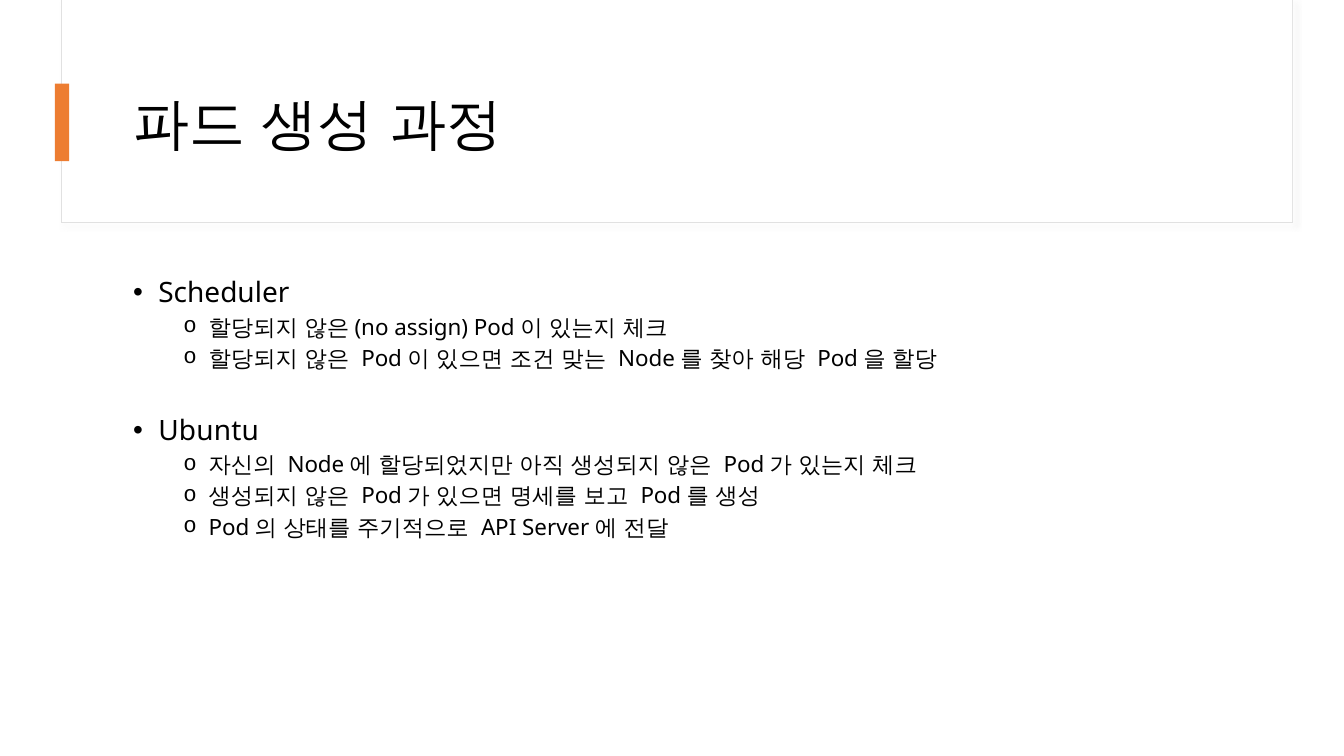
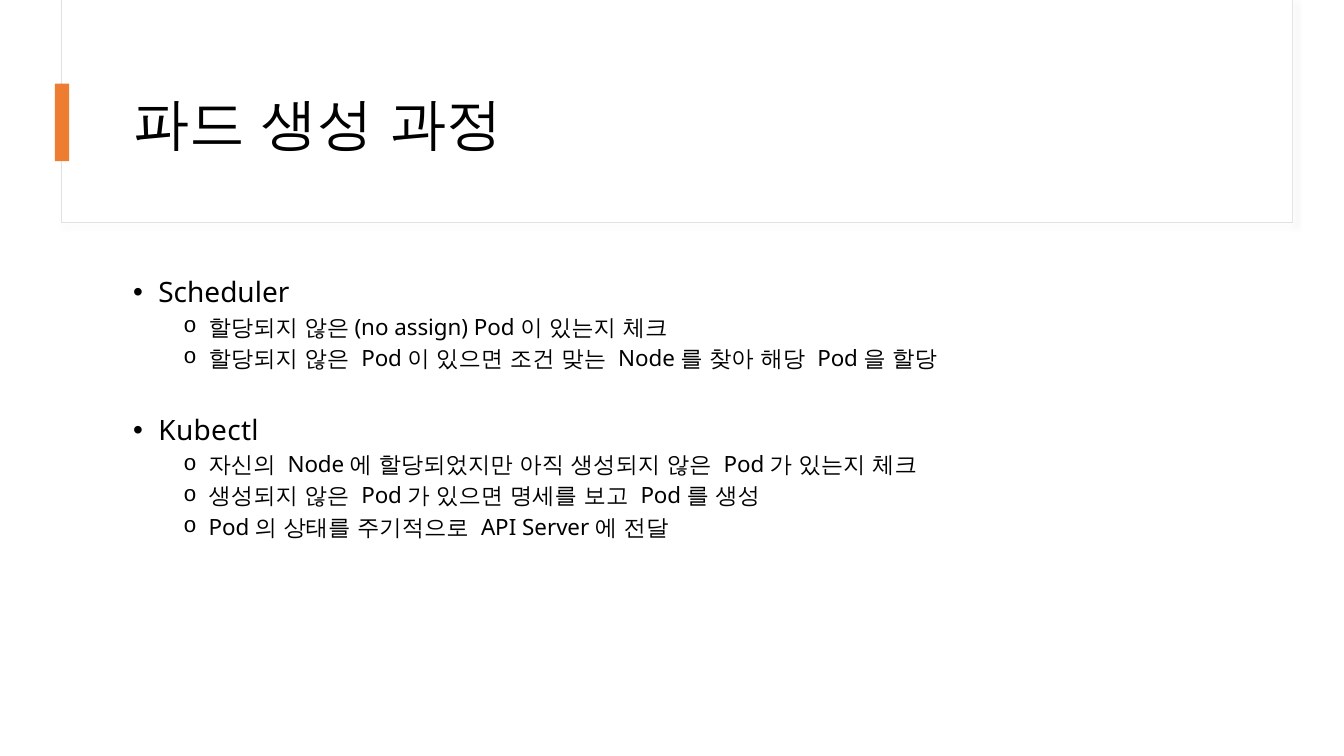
Ubuntu: Ubuntu -> Kubectl
